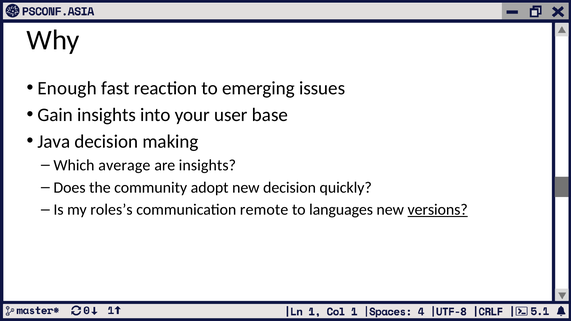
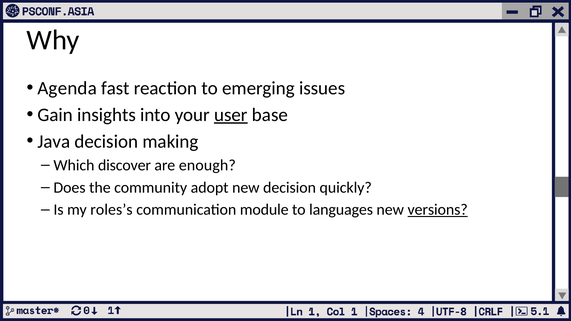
Enough: Enough -> Agenda
user underline: none -> present
average: average -> discover
are insights: insights -> enough
remote: remote -> module
